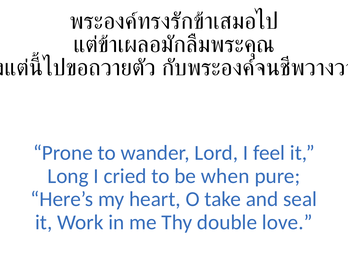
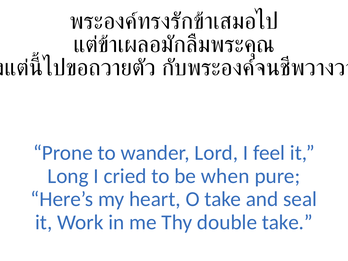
double love: love -> take
